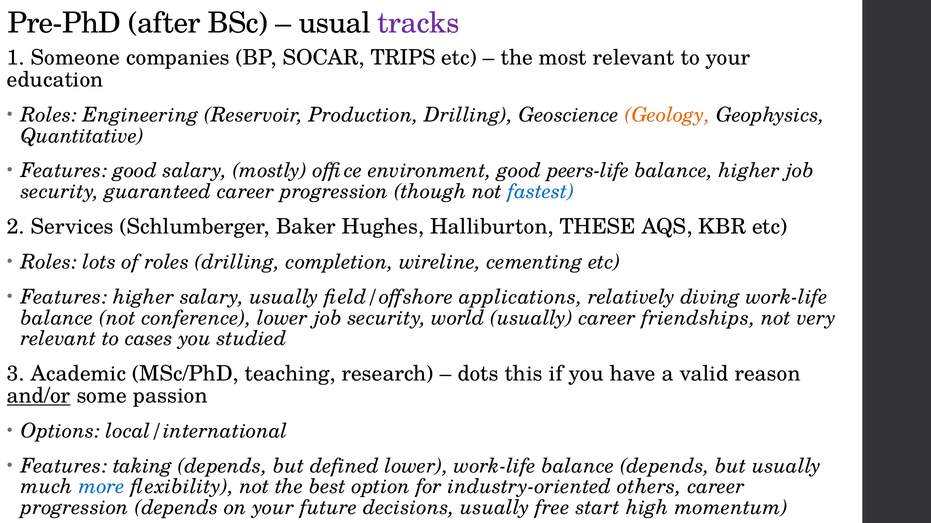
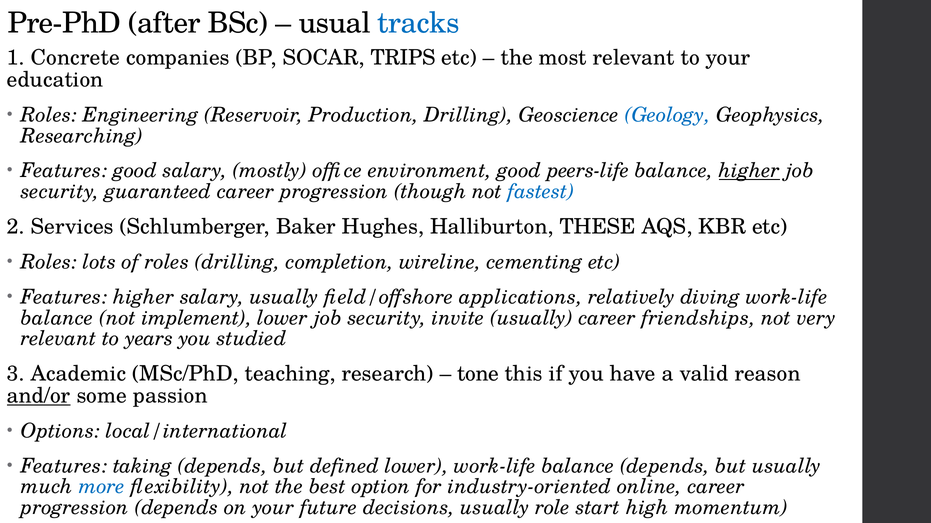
tracks colour: purple -> blue
Someone: Someone -> Concrete
Geology colour: orange -> blue
Quantitative: Quantitative -> Researching
higher at (749, 171) underline: none -> present
conference: conference -> implement
world: world -> invite
cases: cases -> years
dots: dots -> tone
others: others -> online
free: free -> role
